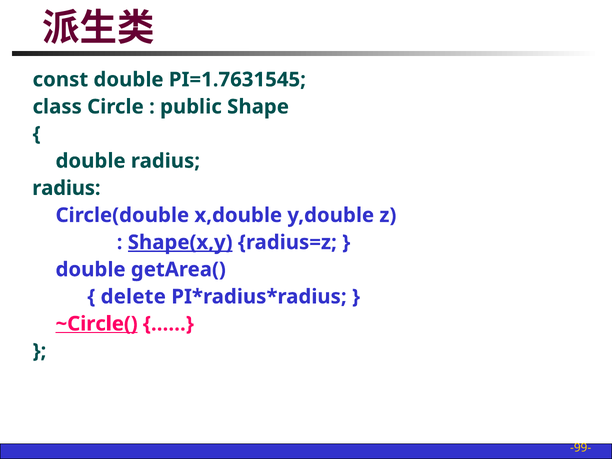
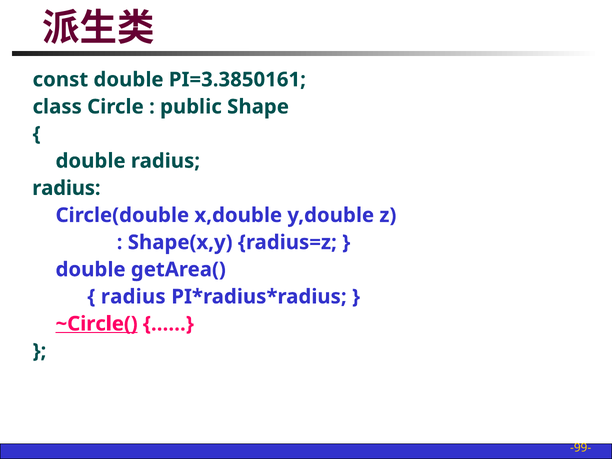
PI=1.7631545: PI=1.7631545 -> PI=3.3850161
Shape(x,y underline: present -> none
delete at (133, 297): delete -> radius
